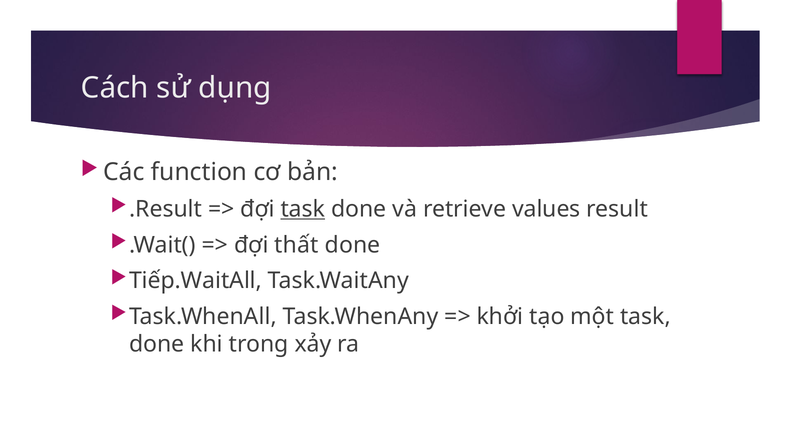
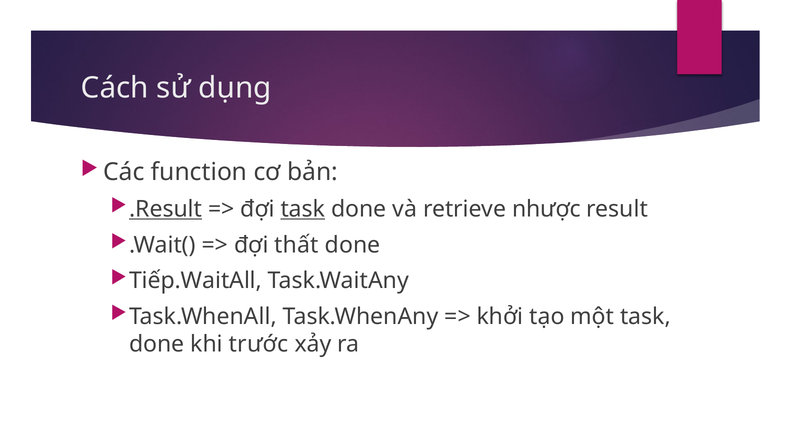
.Result underline: none -> present
values: values -> nhược
trong: trong -> trước
